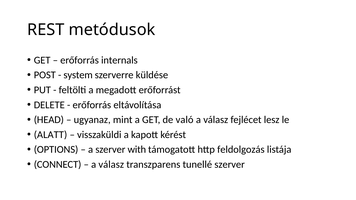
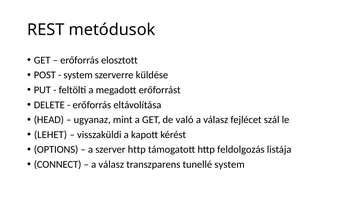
internals: internals -> elosztott
lesz: lesz -> szál
ALATT: ALATT -> LEHET
szerver with: with -> http
tunellé szerver: szerver -> system
